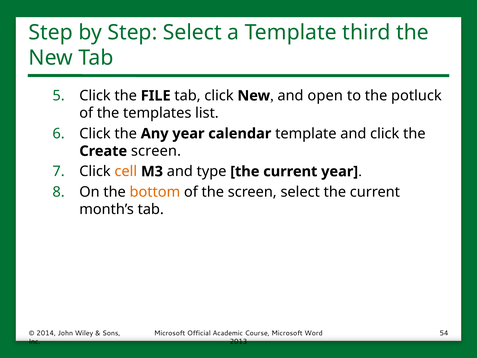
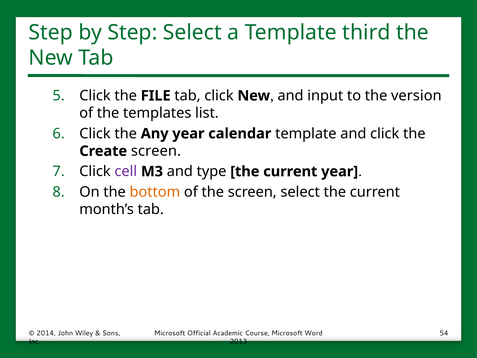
open: open -> input
potluck: potluck -> version
cell colour: orange -> purple
